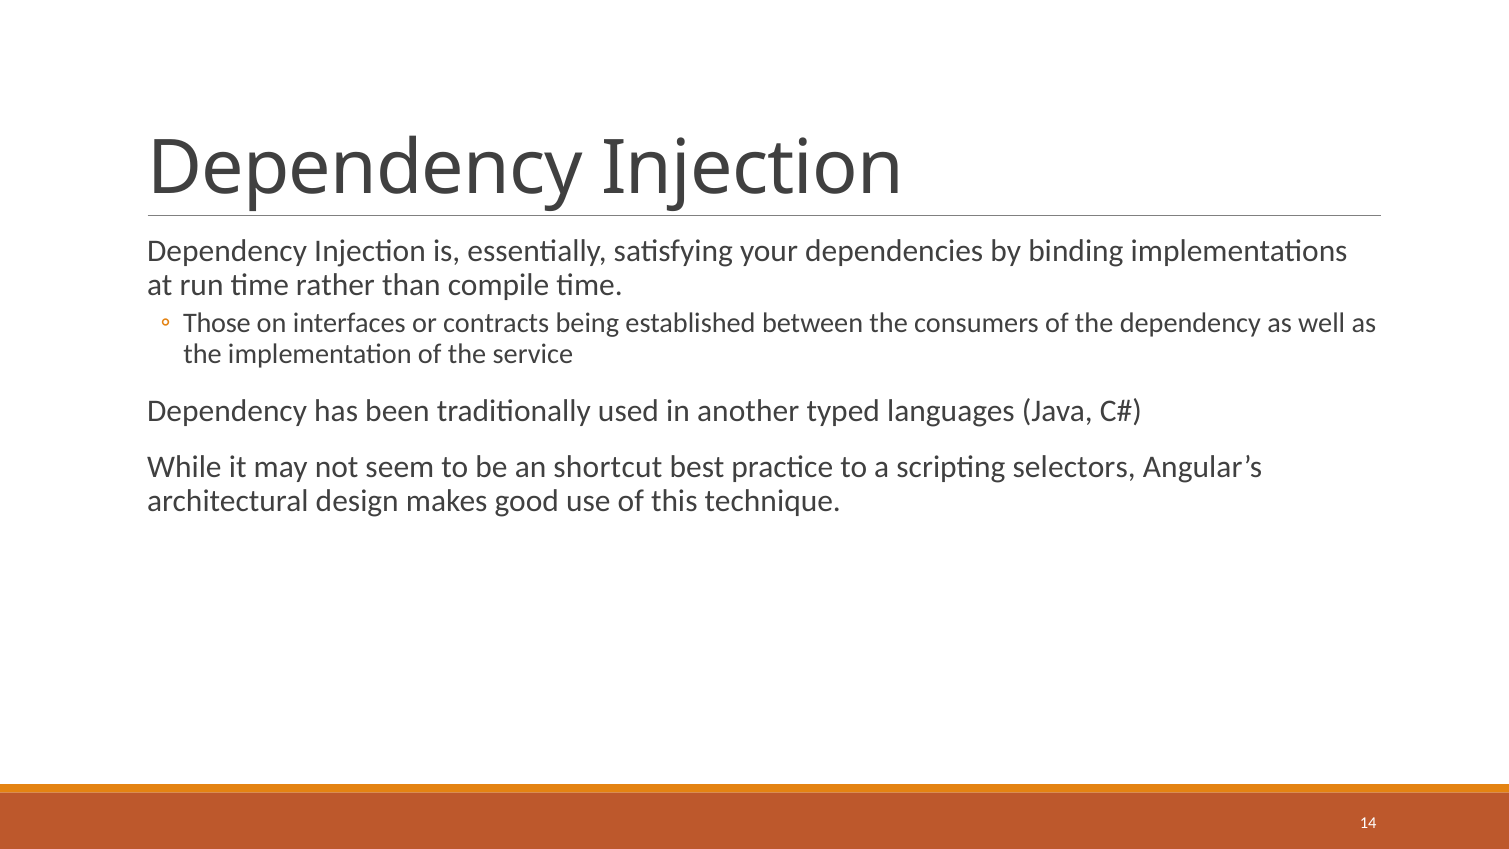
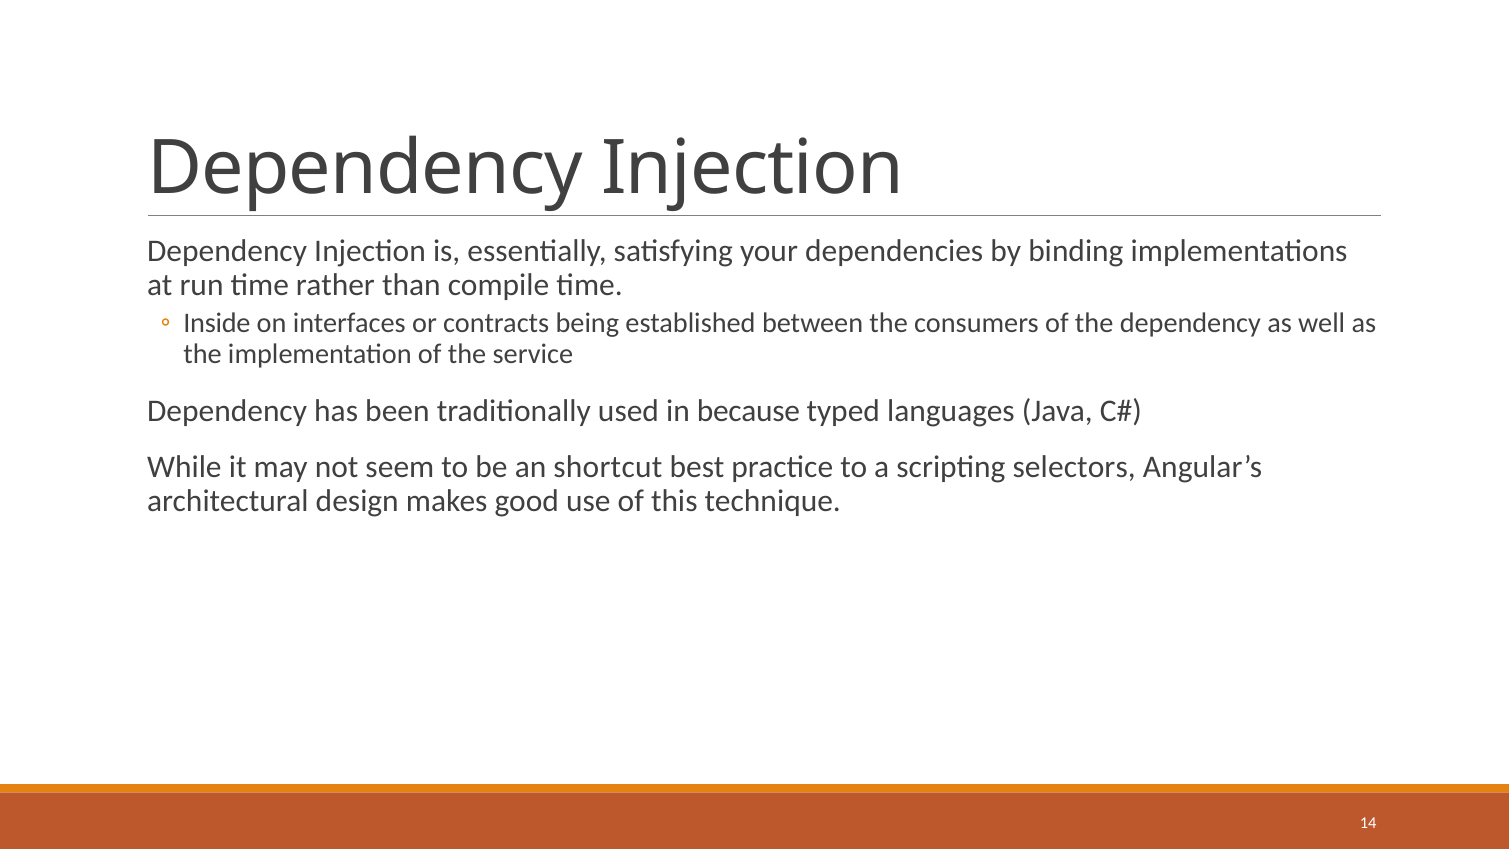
Those: Those -> Inside
another: another -> because
